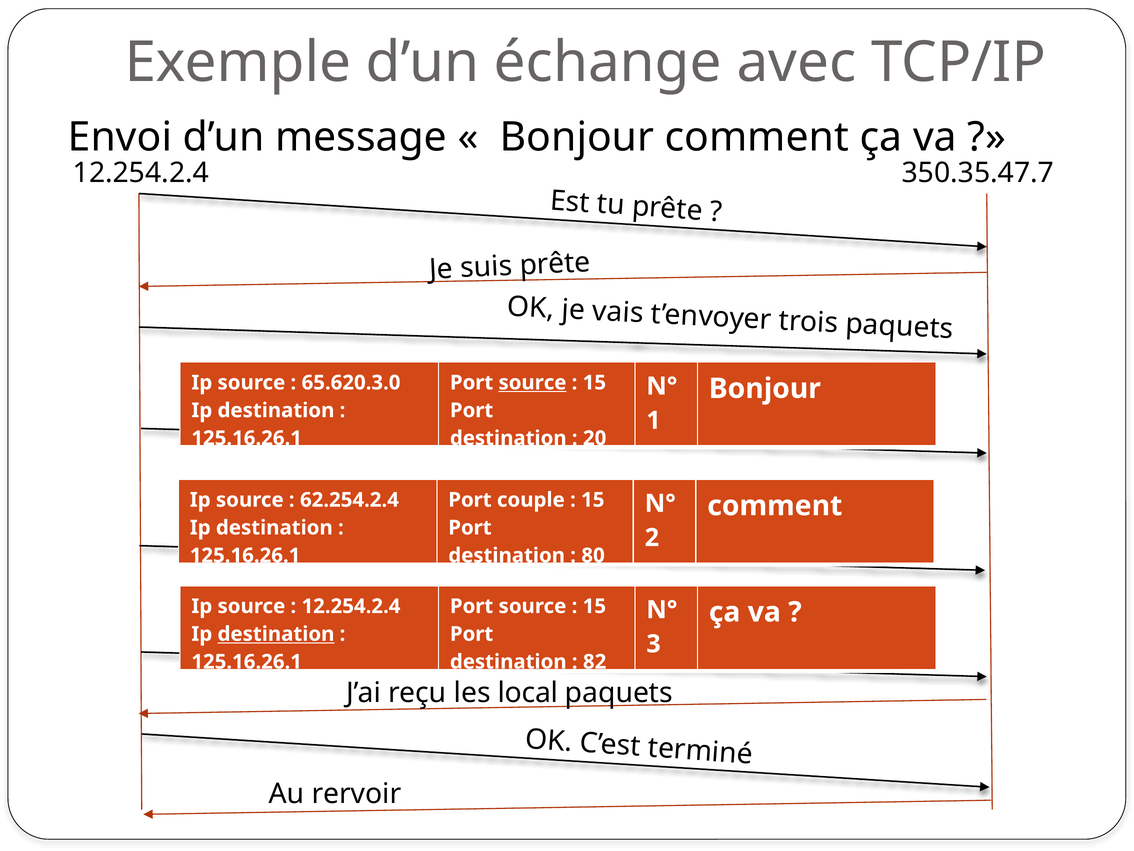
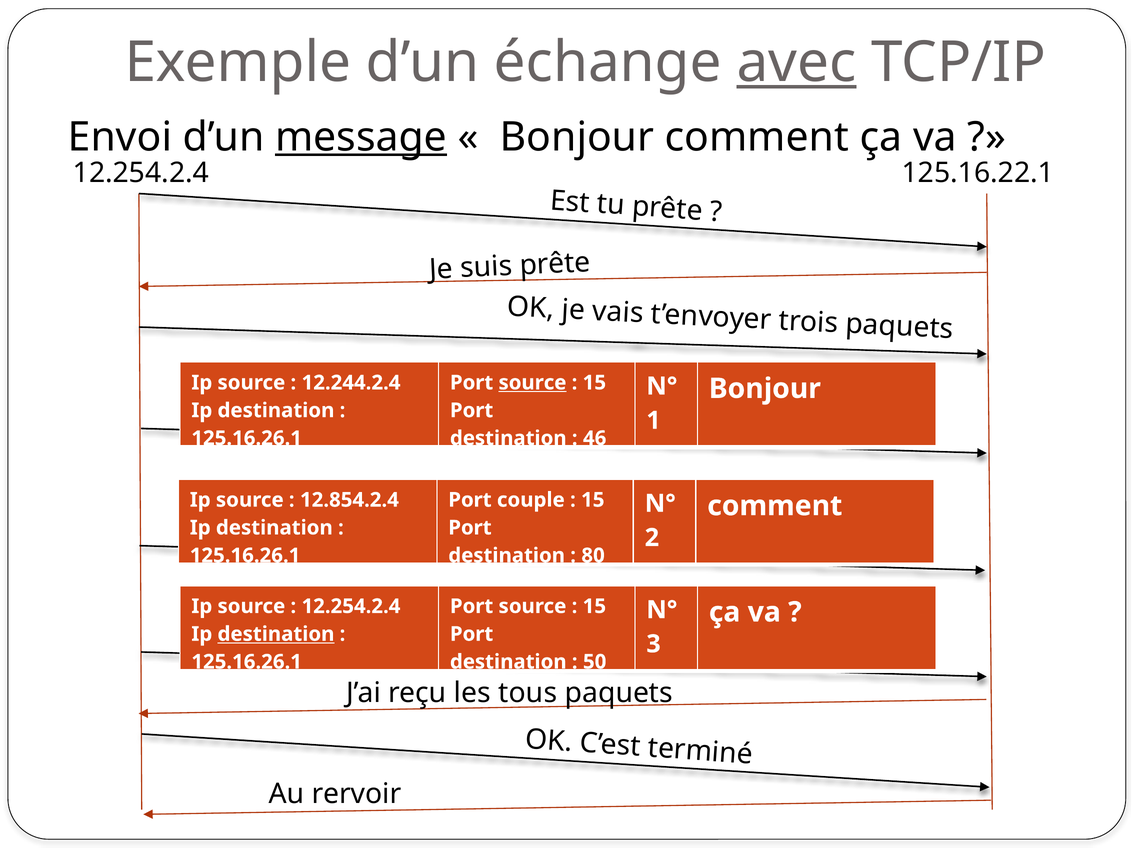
avec underline: none -> present
message underline: none -> present
350.35.47.7: 350.35.47.7 -> 125.16.22.1
65.620.3.0: 65.620.3.0 -> 12.244.2.4
20: 20 -> 46
62.254.2.4: 62.254.2.4 -> 12.854.2.4
82: 82 -> 50
local: local -> tous
